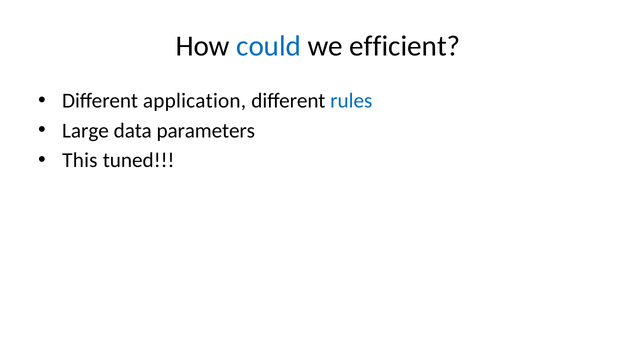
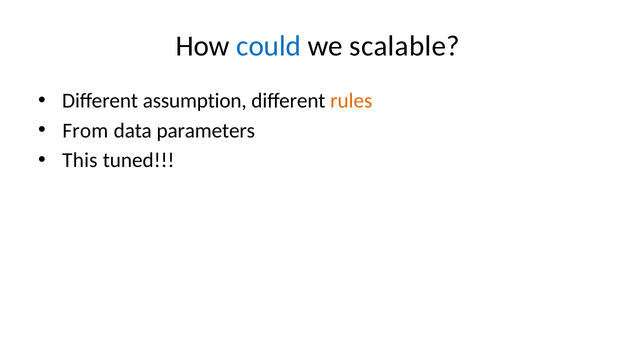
efficient: efficient -> scalable
application: application -> assumption
rules colour: blue -> orange
Large: Large -> From
